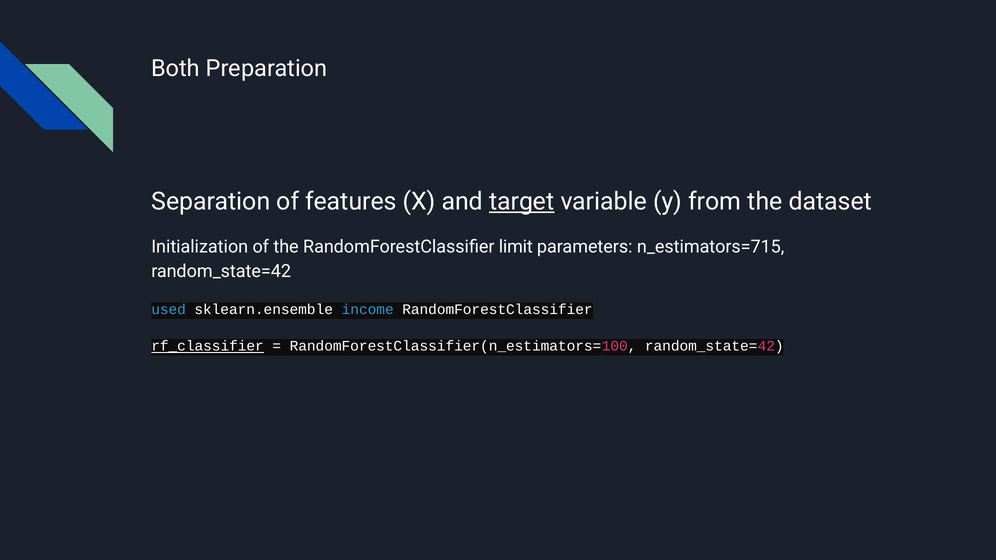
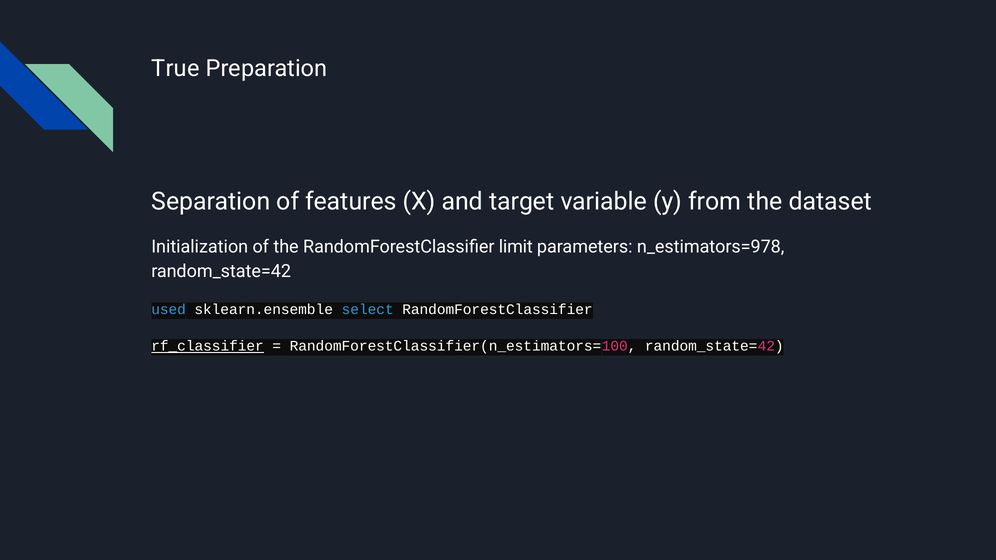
Both: Both -> True
target underline: present -> none
n_estimators=715: n_estimators=715 -> n_estimators=978
income: income -> select
